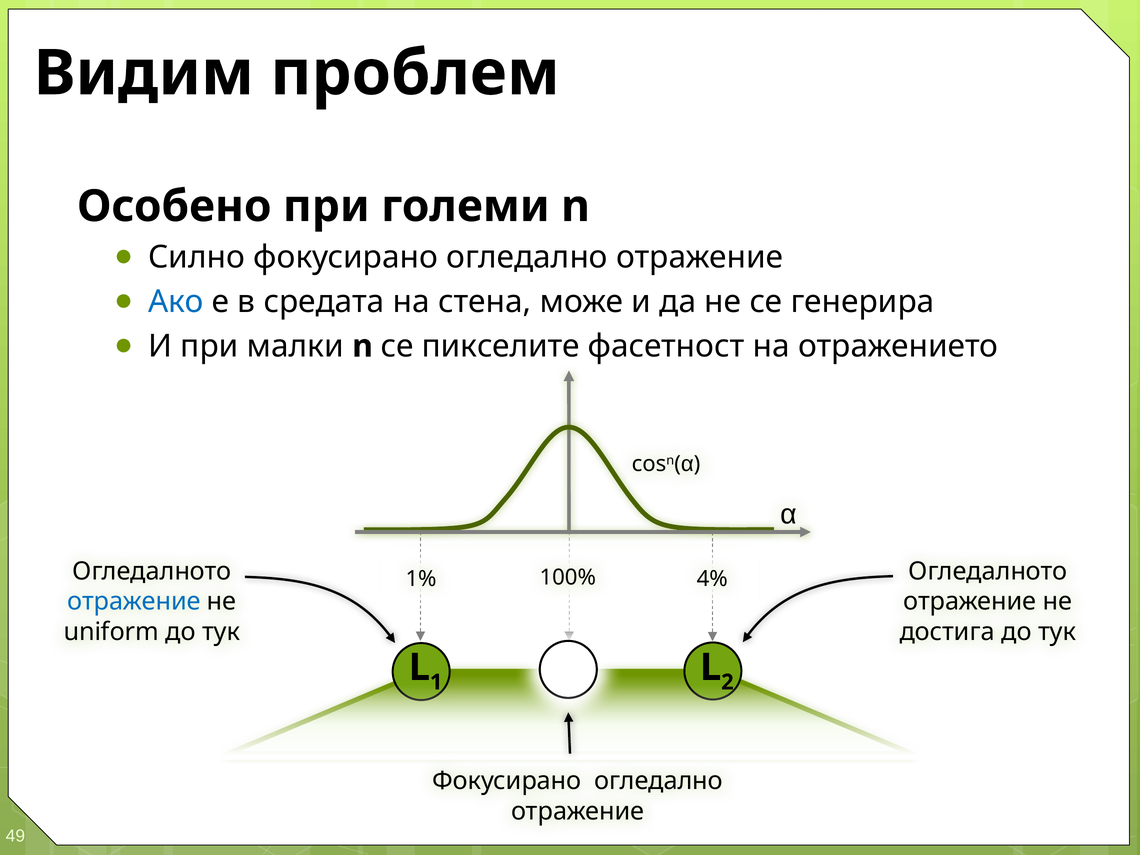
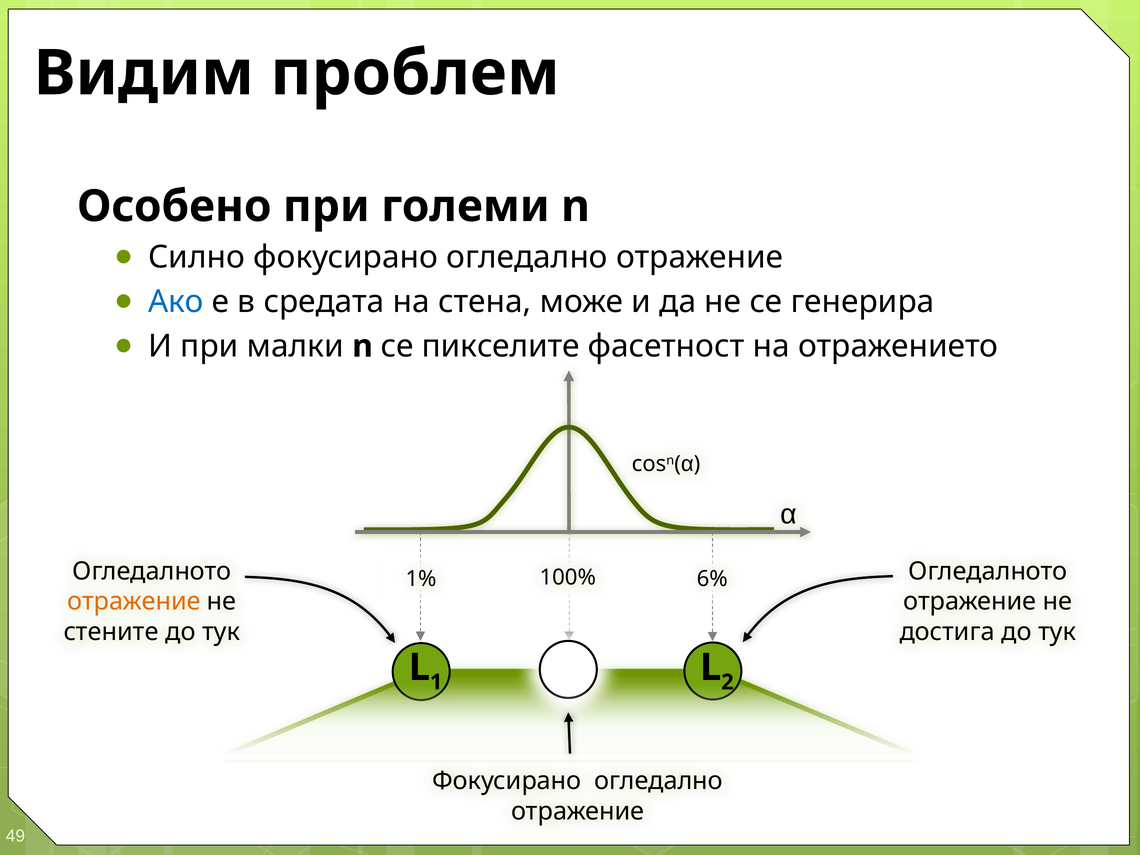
4%: 4% -> 6%
отражение at (134, 602) colour: blue -> orange
uniform: uniform -> стените
